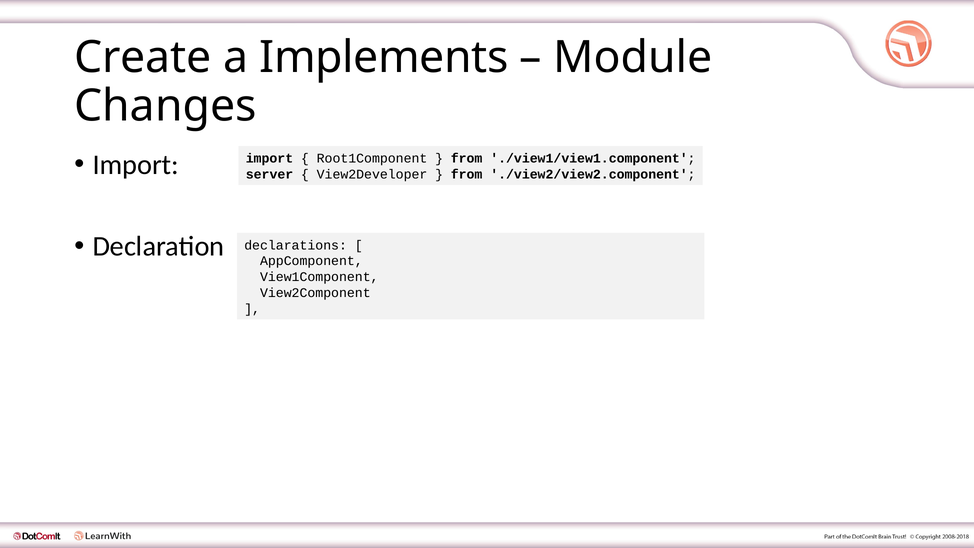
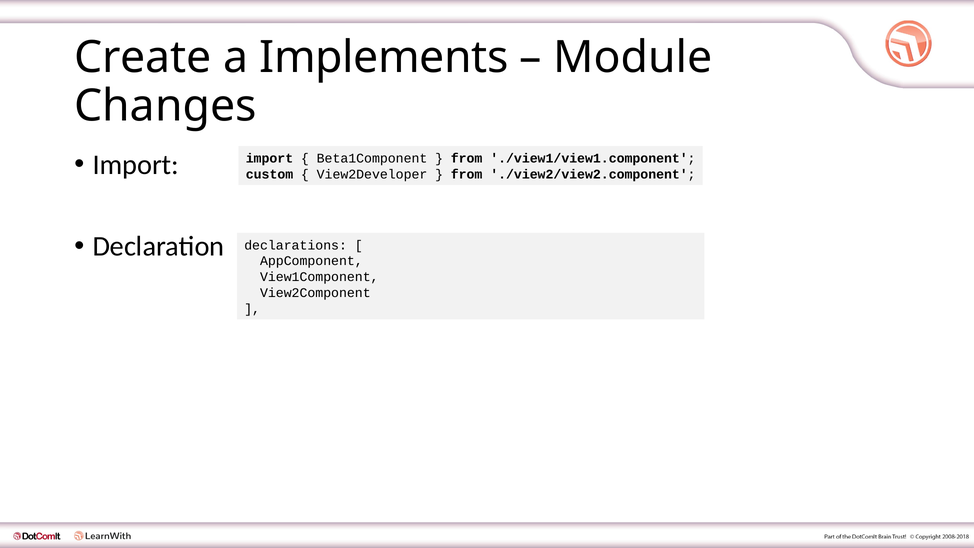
Root1Component: Root1Component -> Beta1Component
server: server -> custom
